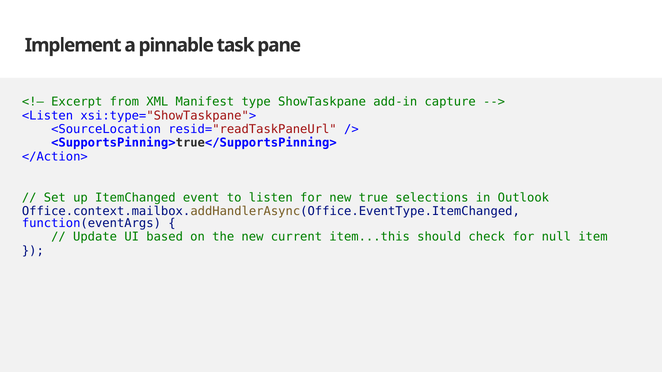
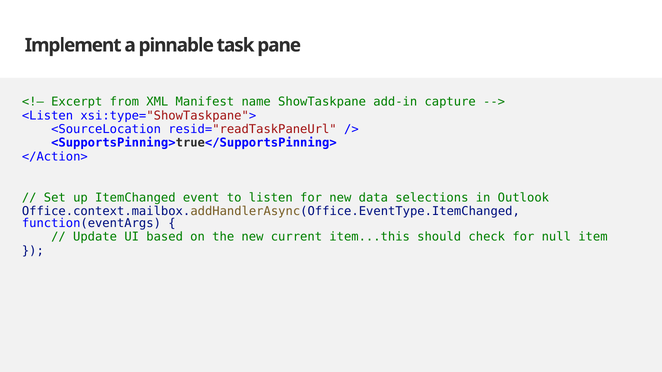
type: type -> name
true: true -> data
